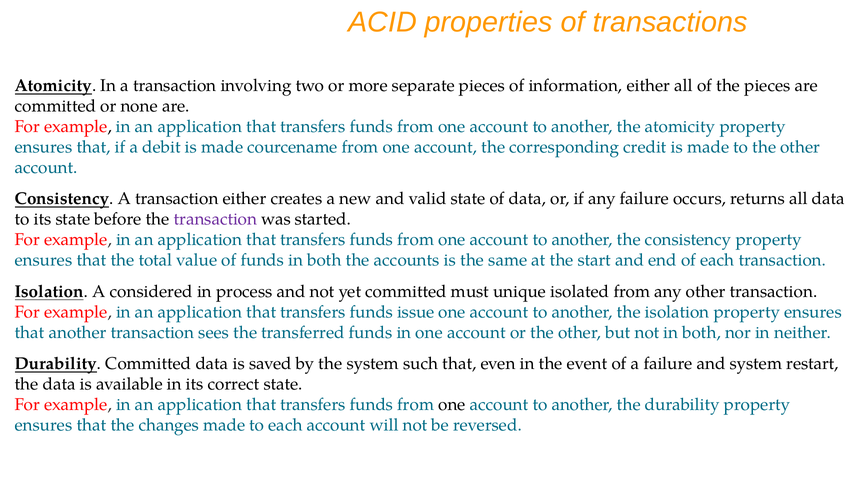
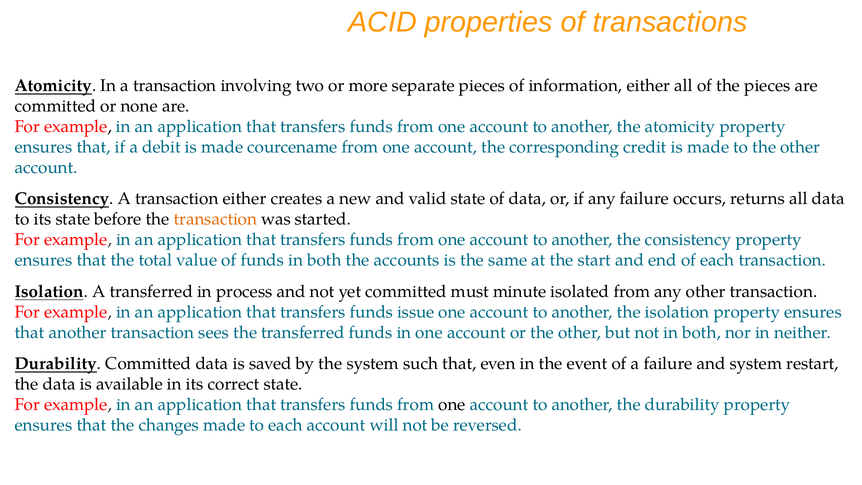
transaction at (215, 219) colour: purple -> orange
A considered: considered -> transferred
unique: unique -> minute
